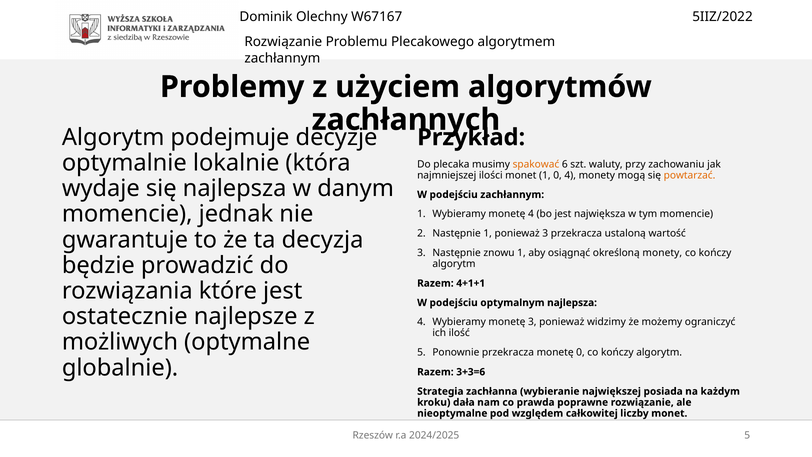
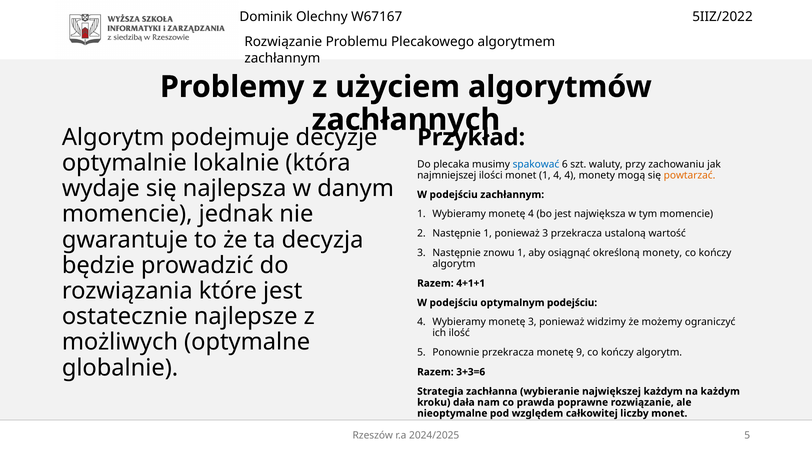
spakować colour: orange -> blue
1 0: 0 -> 4
optymalnym najlepsza: najlepsza -> podejściu
monetę 0: 0 -> 9
największej posiada: posiada -> każdym
